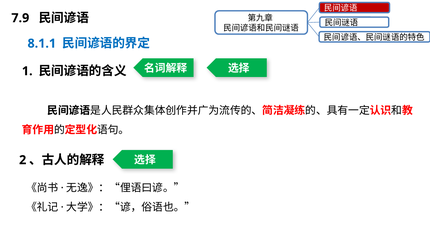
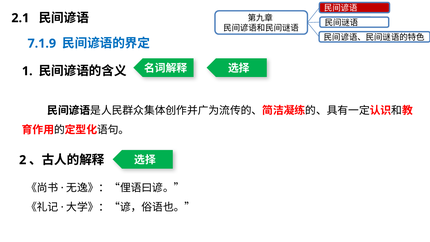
7.9: 7.9 -> 2.1
8.1.1: 8.1.1 -> 7.1.9
